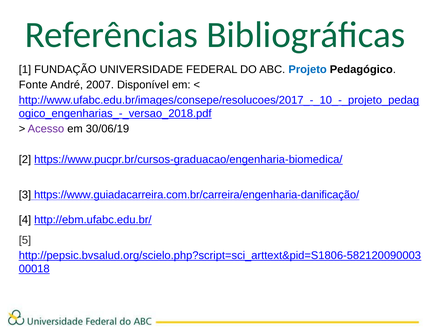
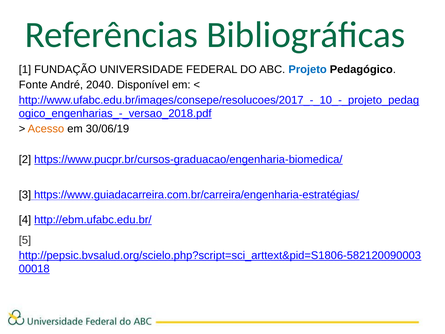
2007: 2007 -> 2040
Acesso colour: purple -> orange
https://www.guiadacarreira.com.br/carreira/engenharia-danificação/: https://www.guiadacarreira.com.br/carreira/engenharia-danificação/ -> https://www.guiadacarreira.com.br/carreira/engenharia-estratégias/
